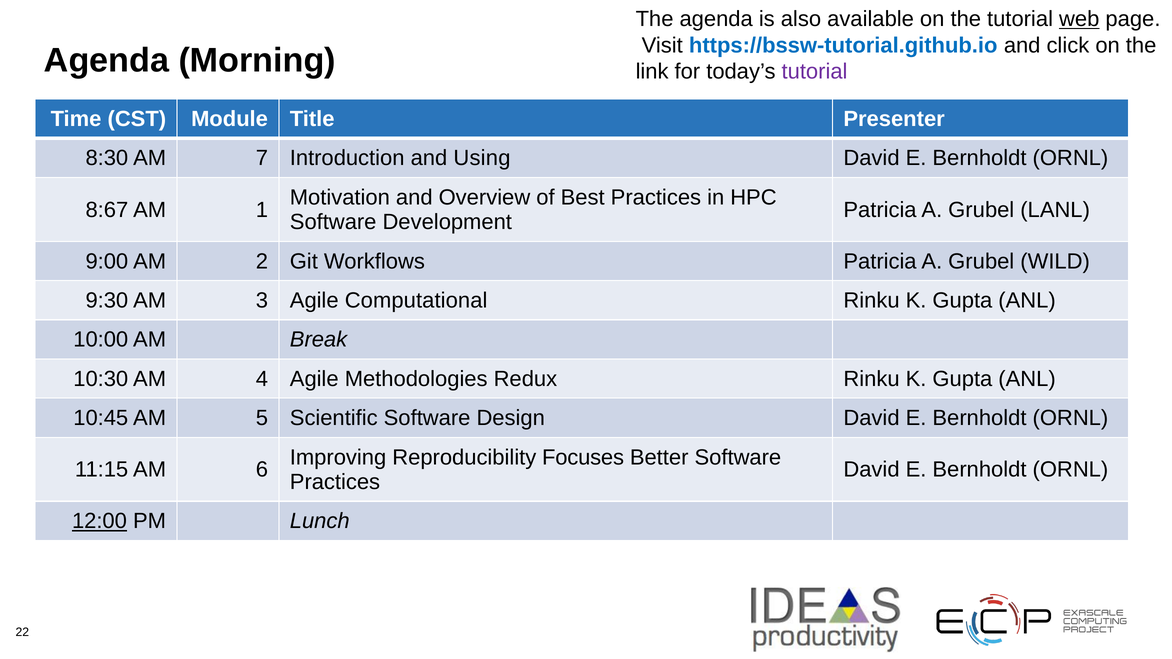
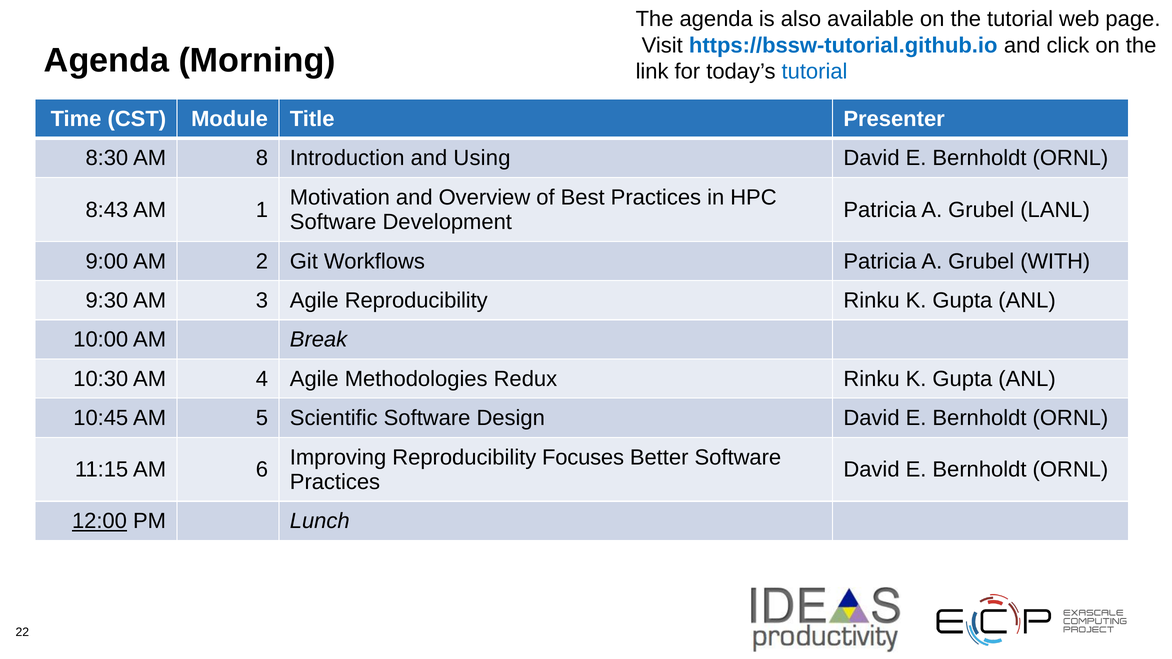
web underline: present -> none
tutorial at (815, 72) colour: purple -> blue
7: 7 -> 8
8:67: 8:67 -> 8:43
WILD: WILD -> WITH
Agile Computational: Computational -> Reproducibility
